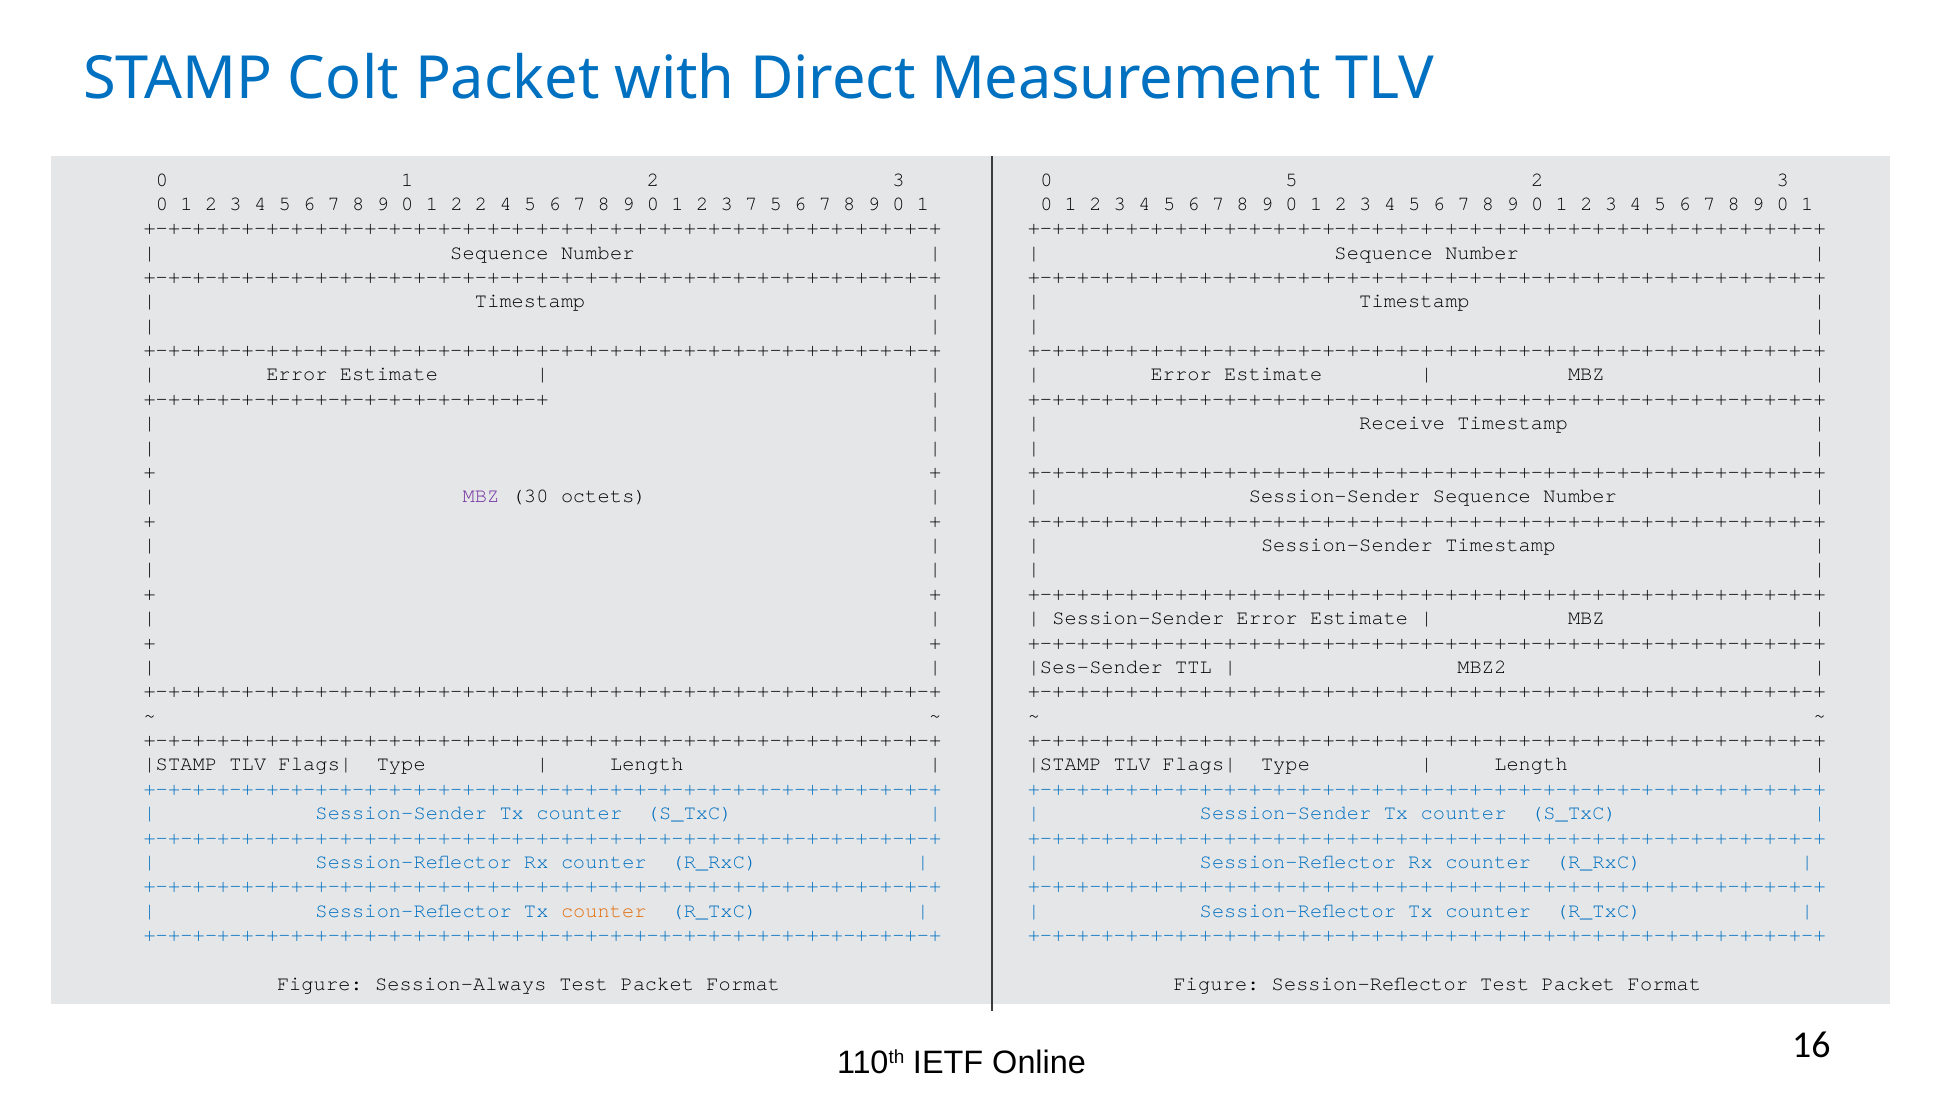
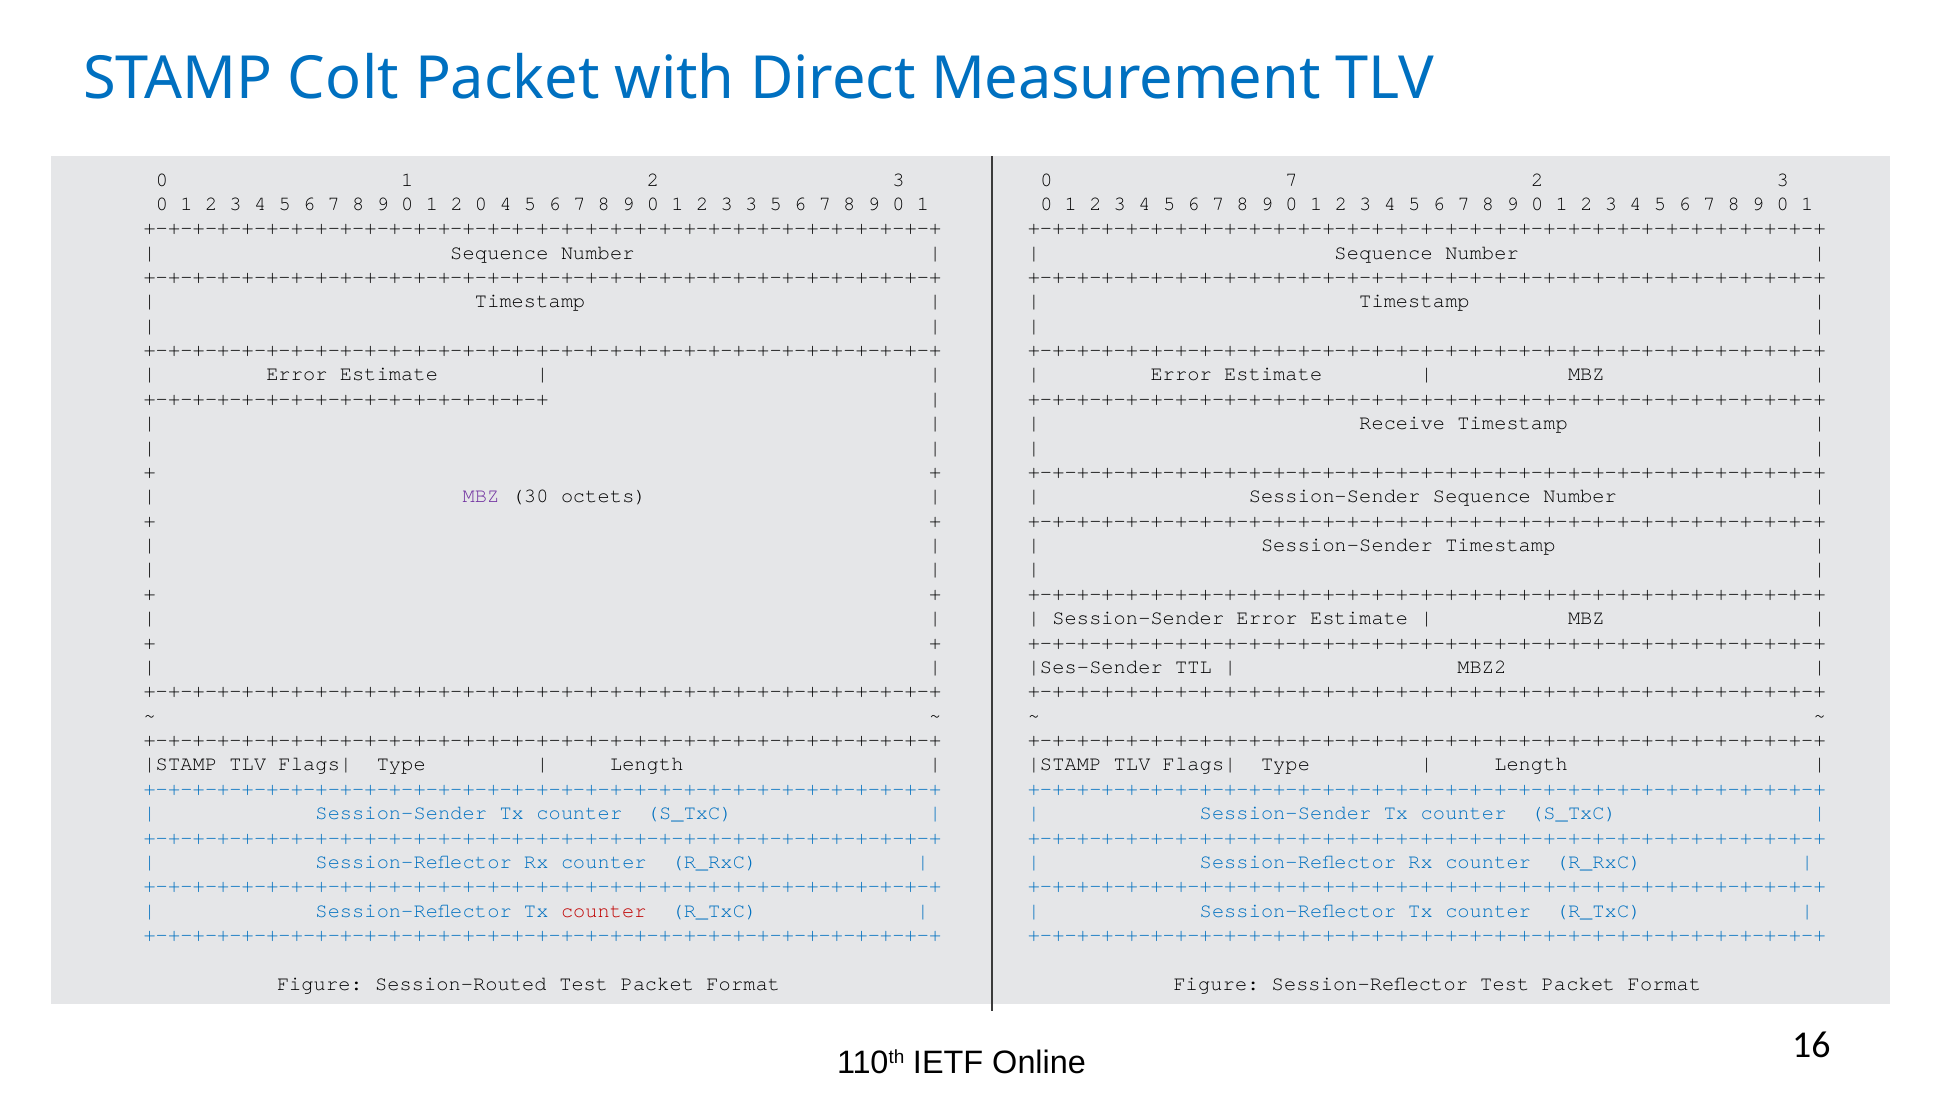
0 5: 5 -> 7
2 2: 2 -> 0
3 7: 7 -> 3
counter at (604, 911) colour: orange -> red
Session-Always: Session-Always -> Session-Routed
